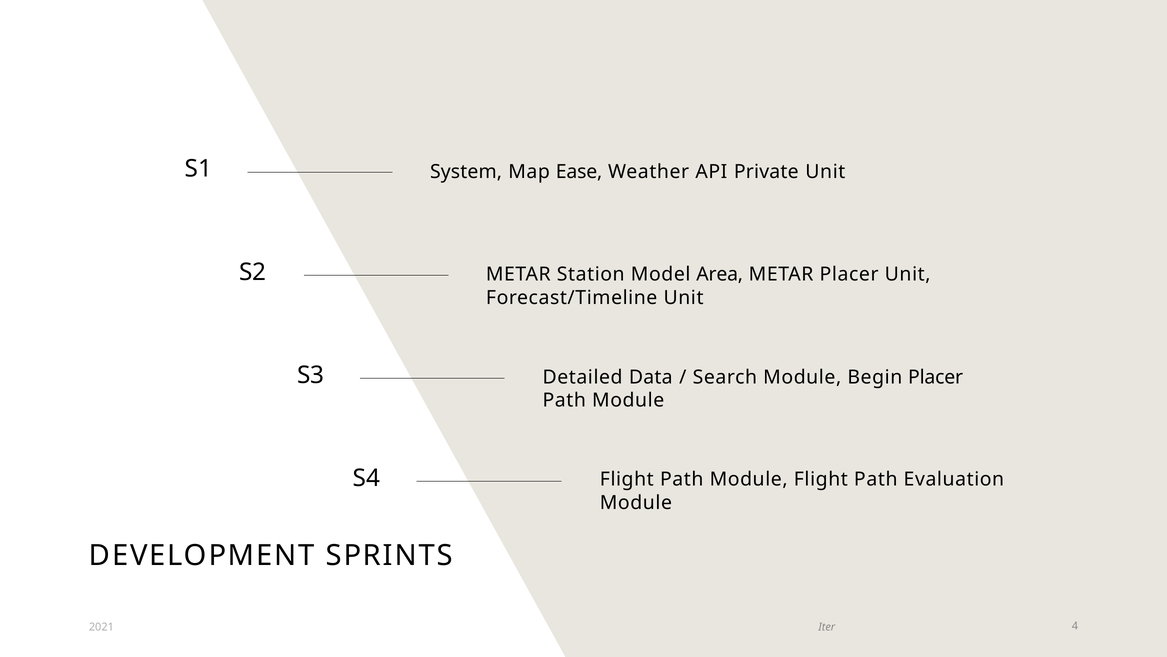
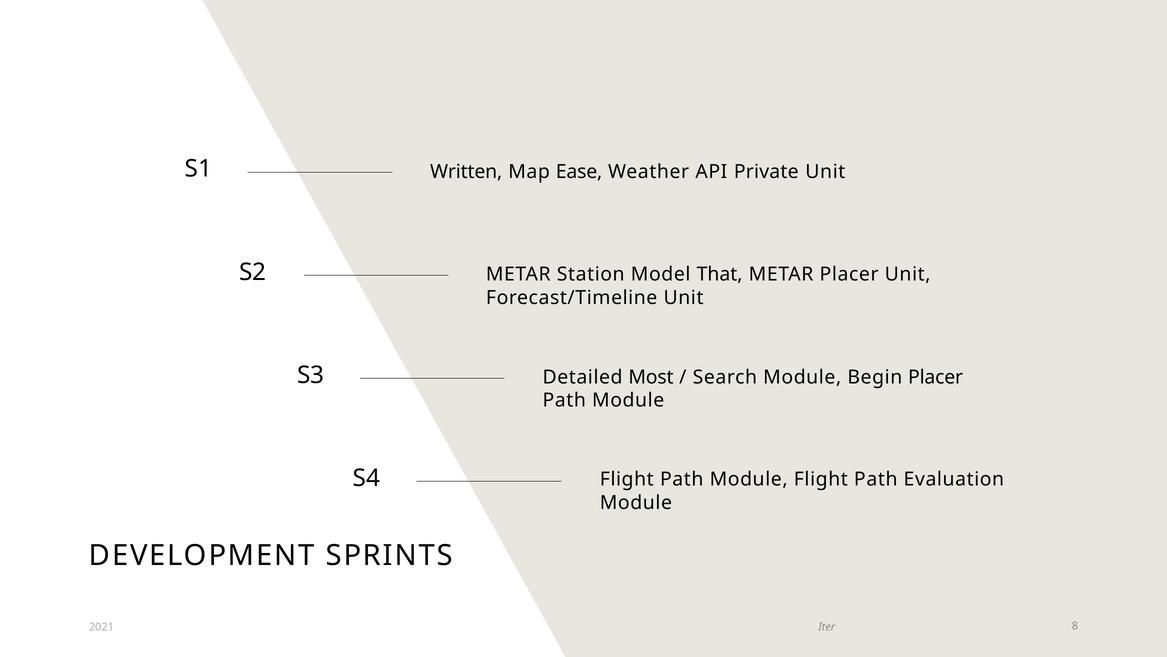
System: System -> Written
Area: Area -> That
Data: Data -> Most
4: 4 -> 8
